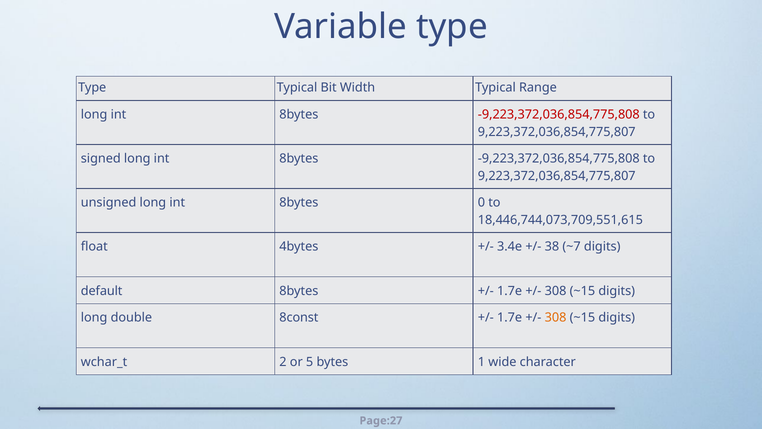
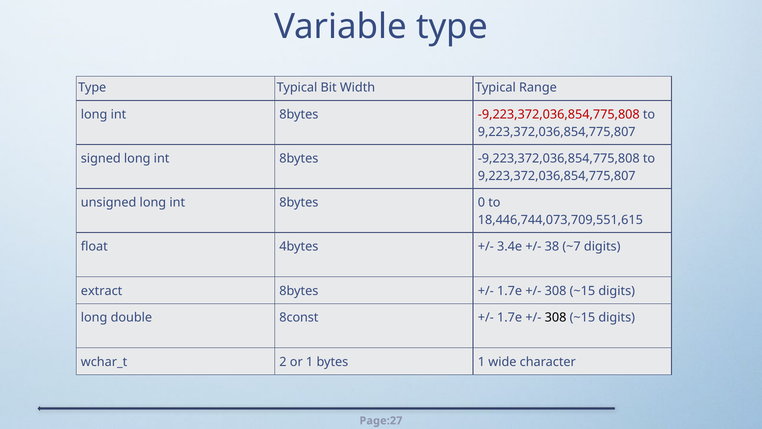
default: default -> extract
308 at (556, 317) colour: orange -> black
or 5: 5 -> 1
